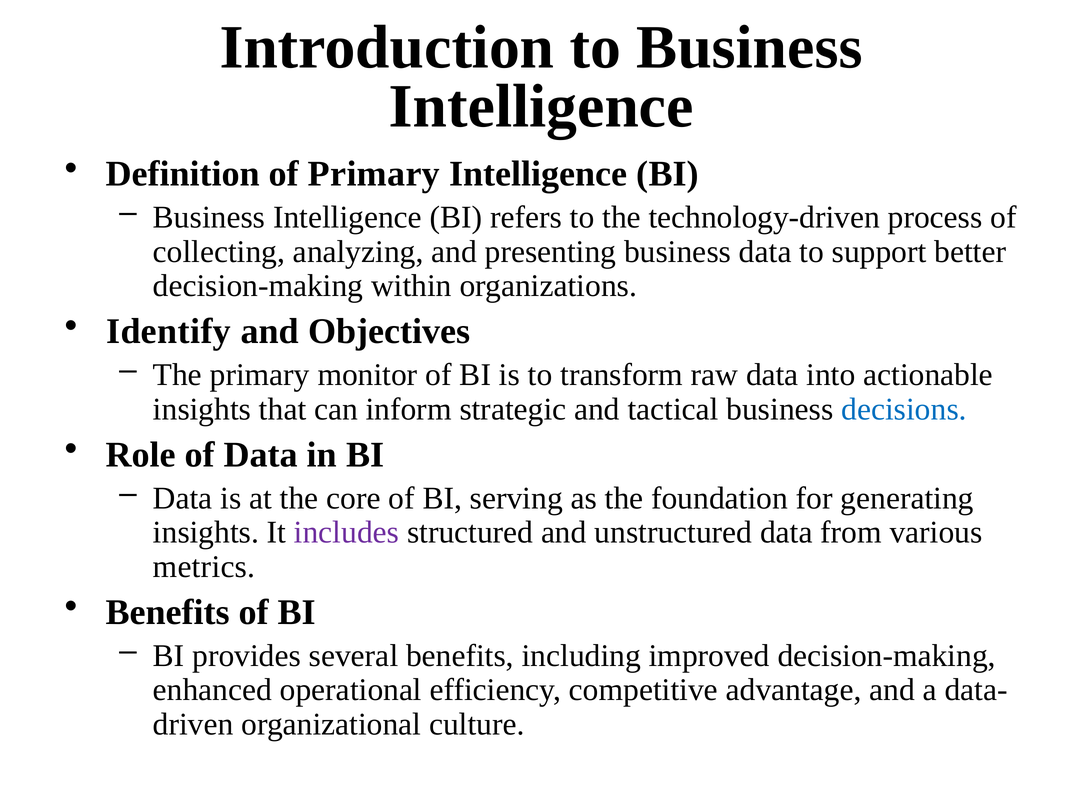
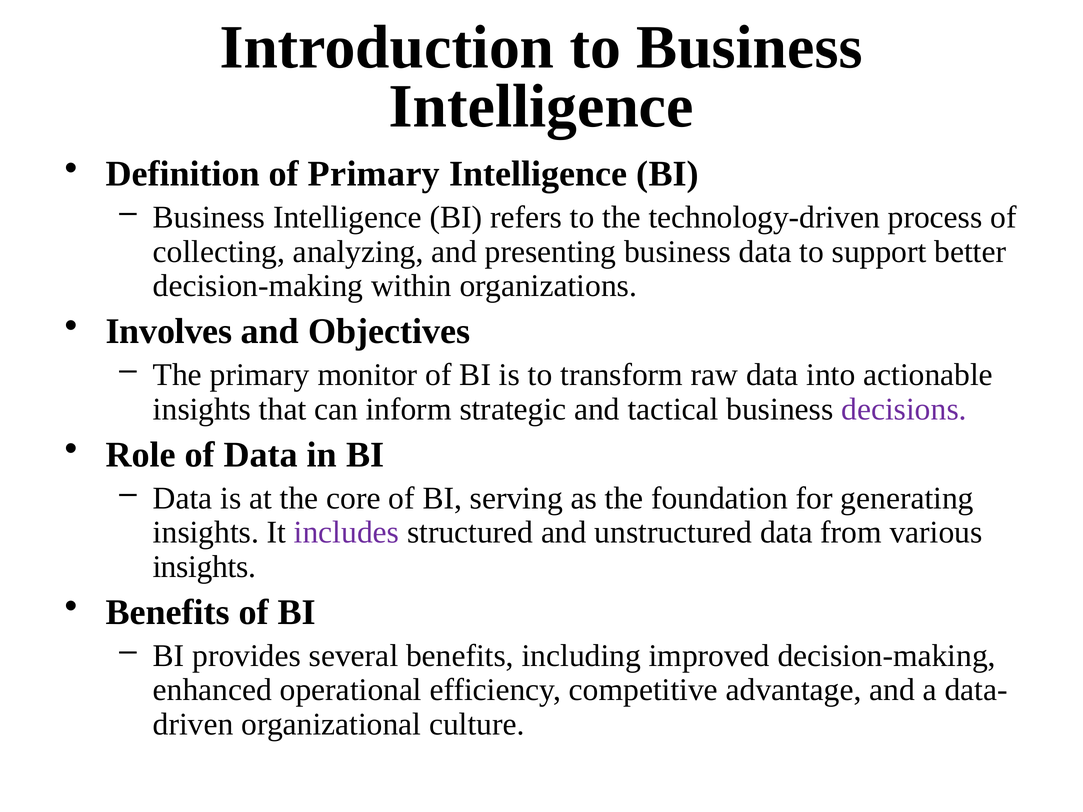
Identify: Identify -> Involves
decisions colour: blue -> purple
metrics at (204, 567): metrics -> insights
